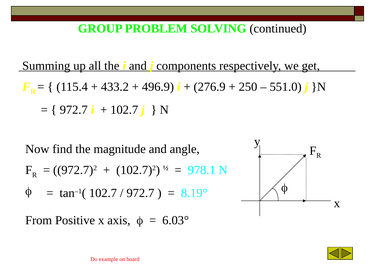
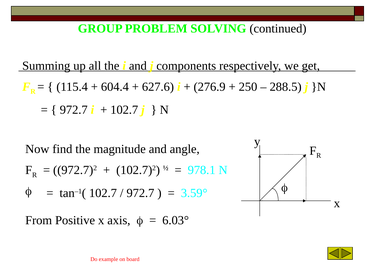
433.2: 433.2 -> 604.4
496.9: 496.9 -> 627.6
551.0: 551.0 -> 288.5
8.19°: 8.19° -> 3.59°
